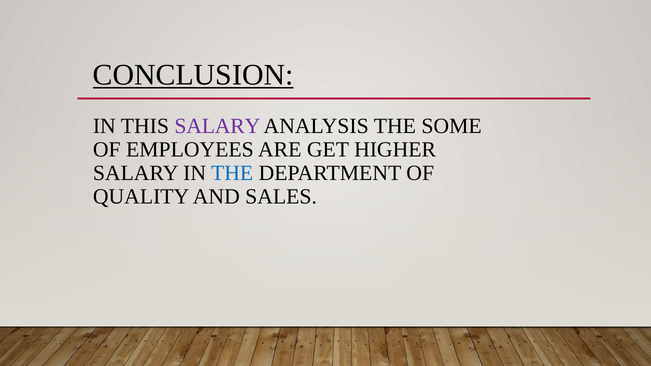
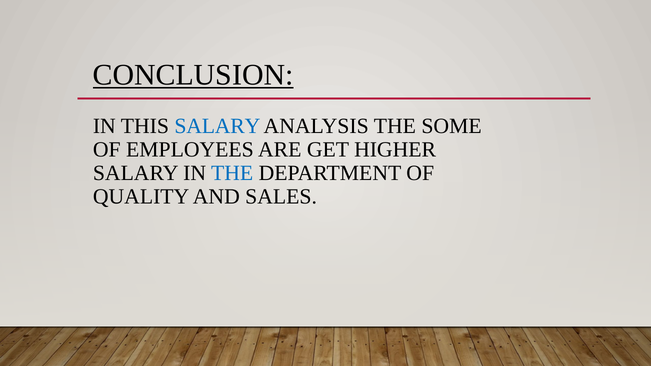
SALARY at (217, 126) colour: purple -> blue
